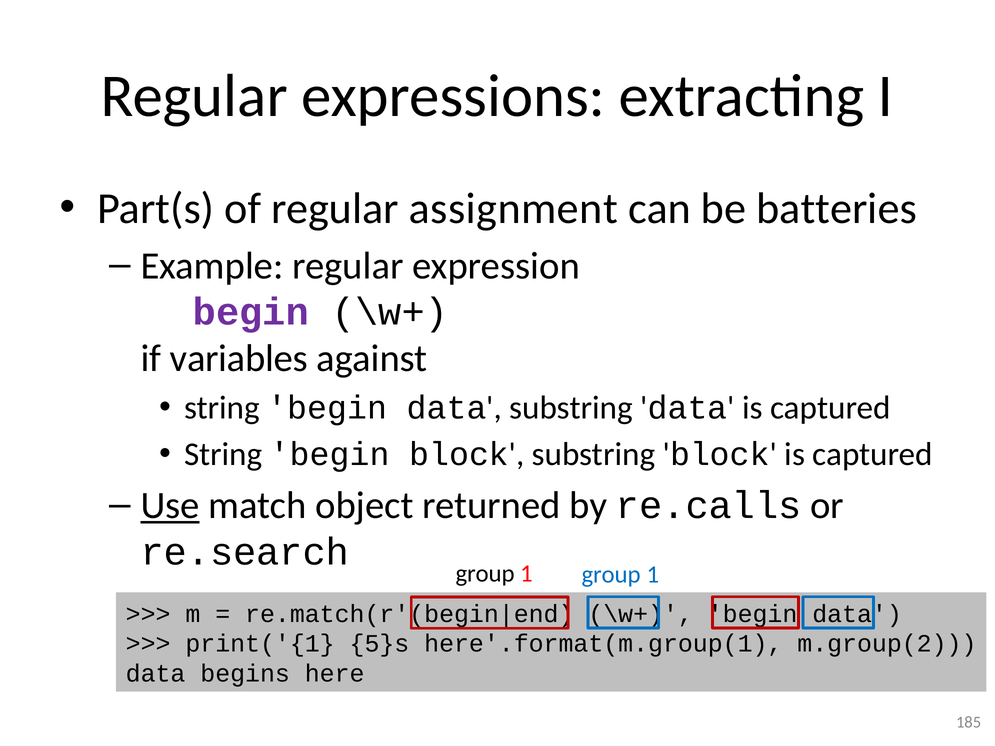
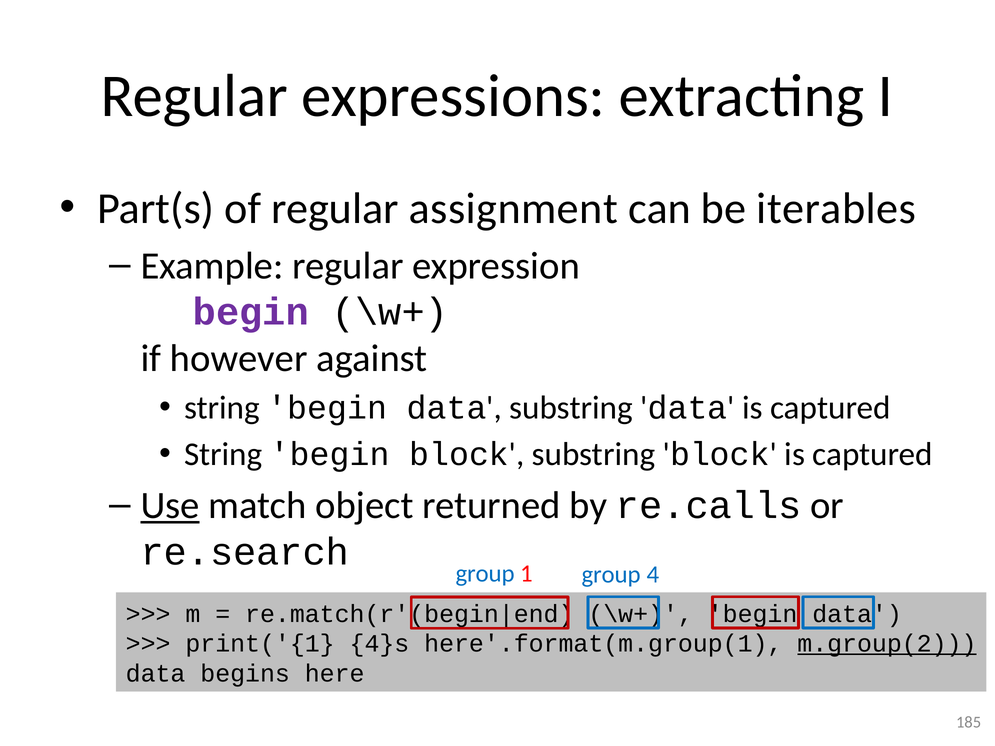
batteries: batteries -> iterables
variables: variables -> however
group at (485, 574) colour: black -> blue
1 group 1: 1 -> 4
5}s: 5}s -> 4}s
m.group(2 underline: none -> present
